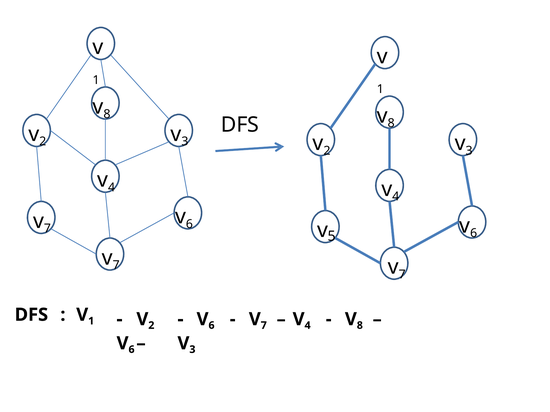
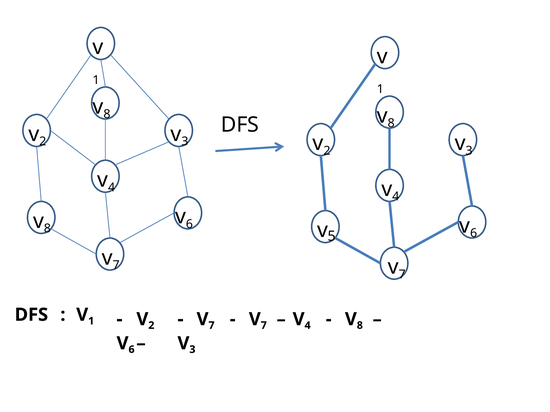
7 at (47, 229): 7 -> 8
6 at (212, 326): 6 -> 7
